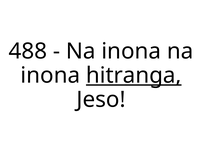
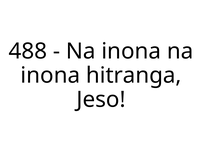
hitranga underline: present -> none
